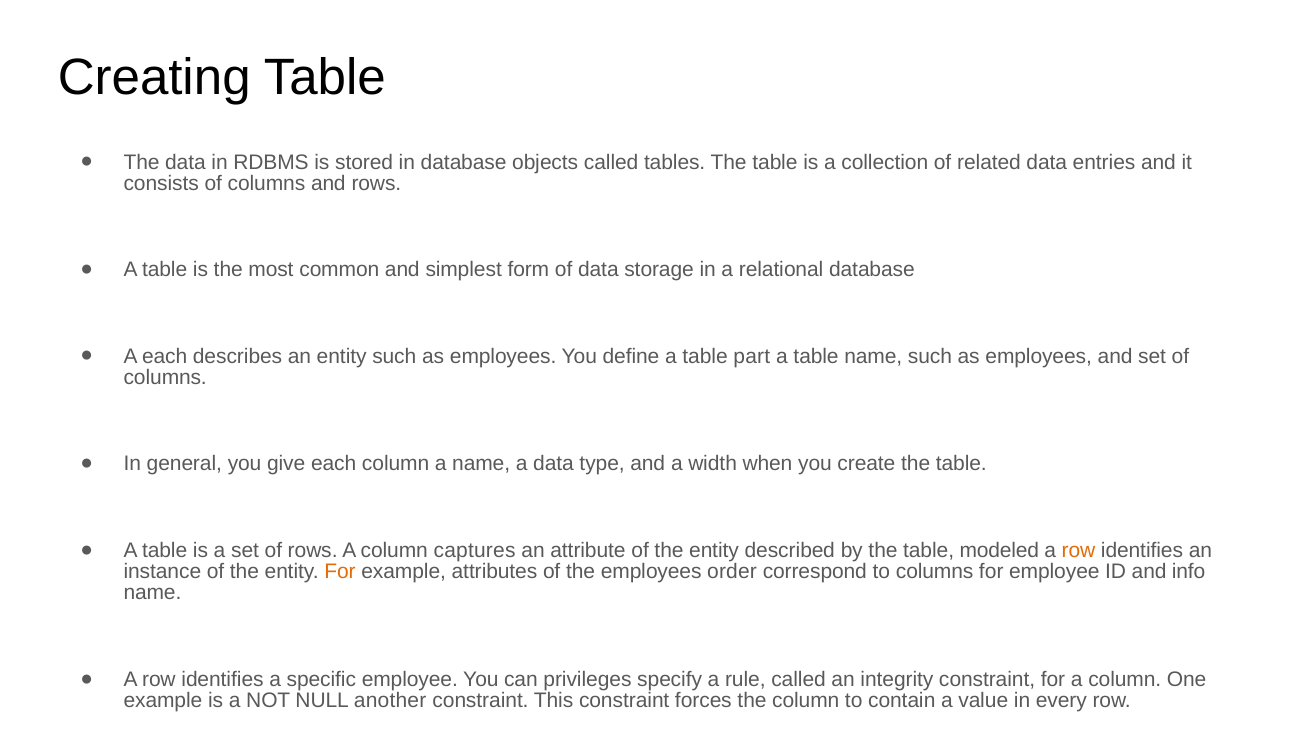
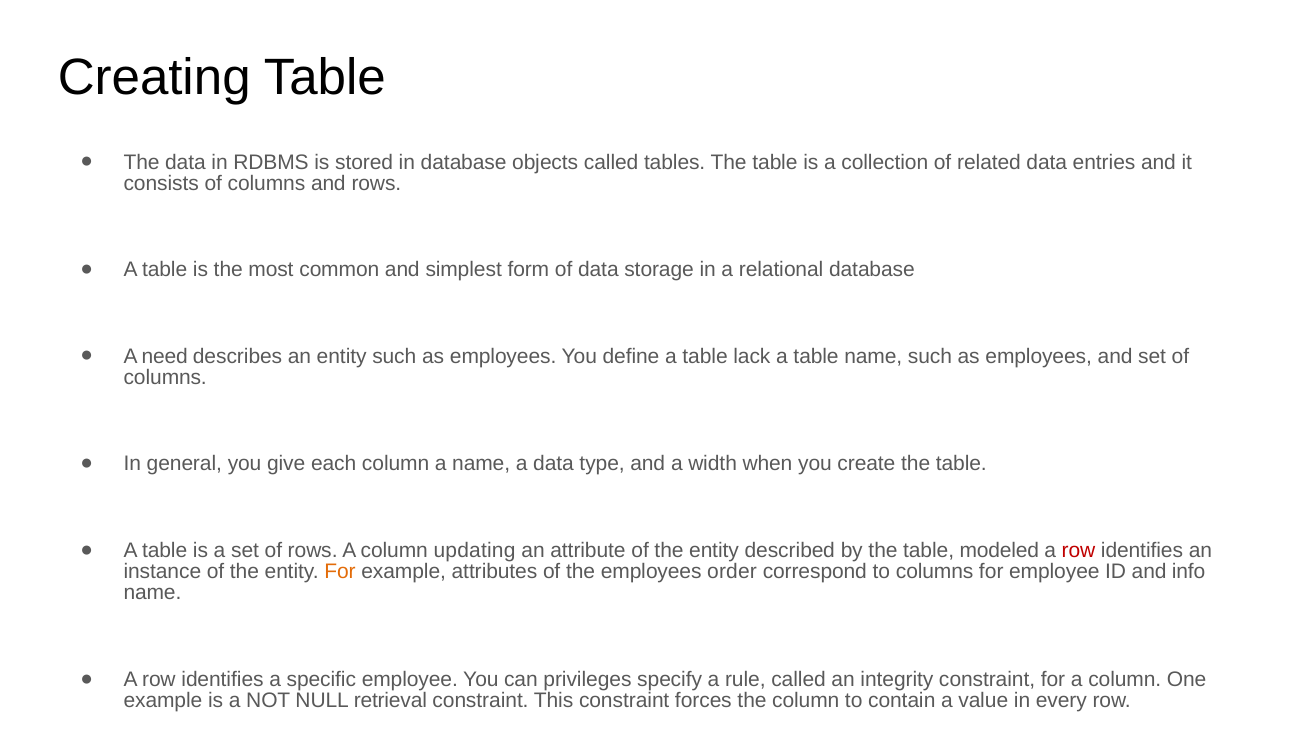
A each: each -> need
part: part -> lack
captures: captures -> updating
row at (1078, 550) colour: orange -> red
another: another -> retrieval
